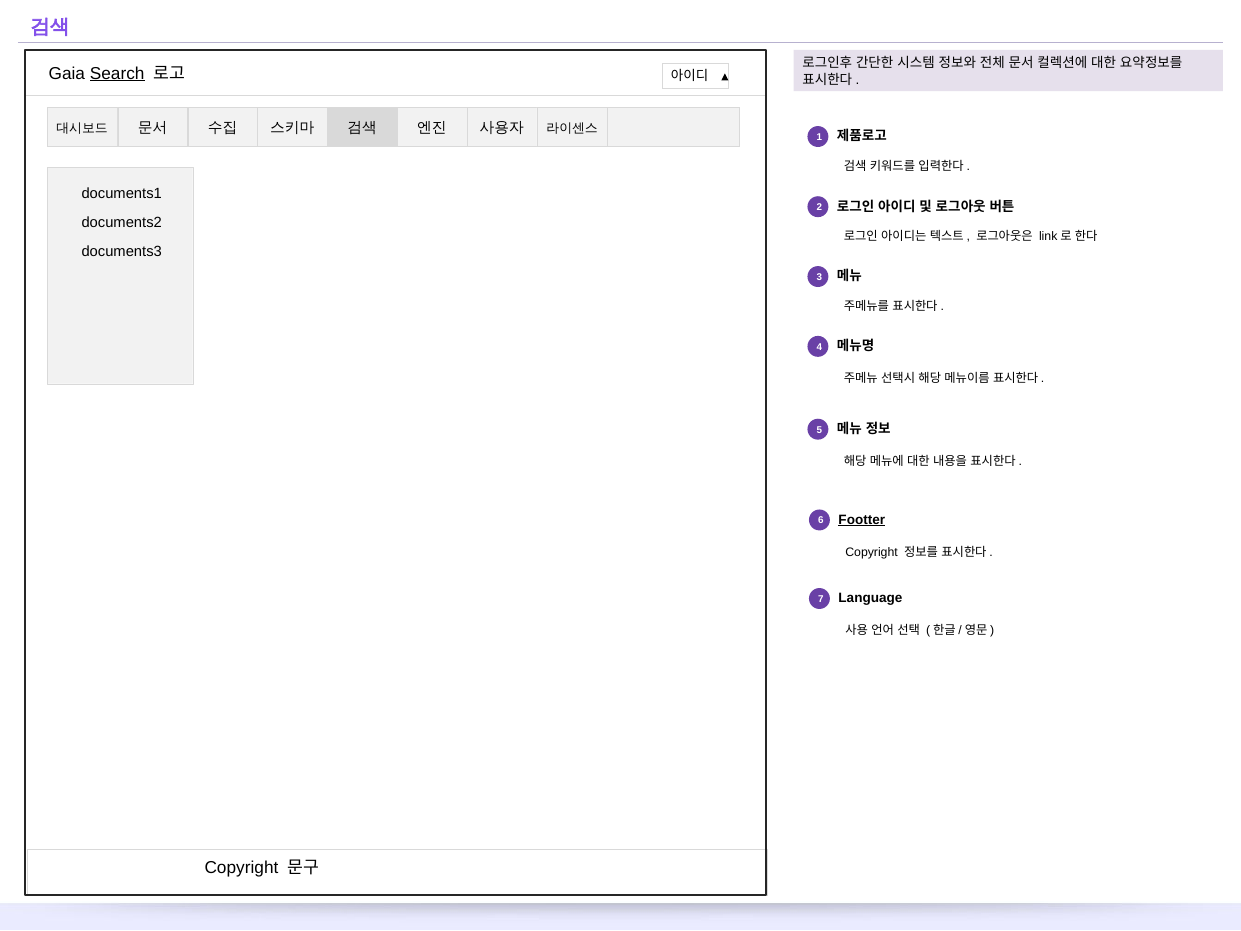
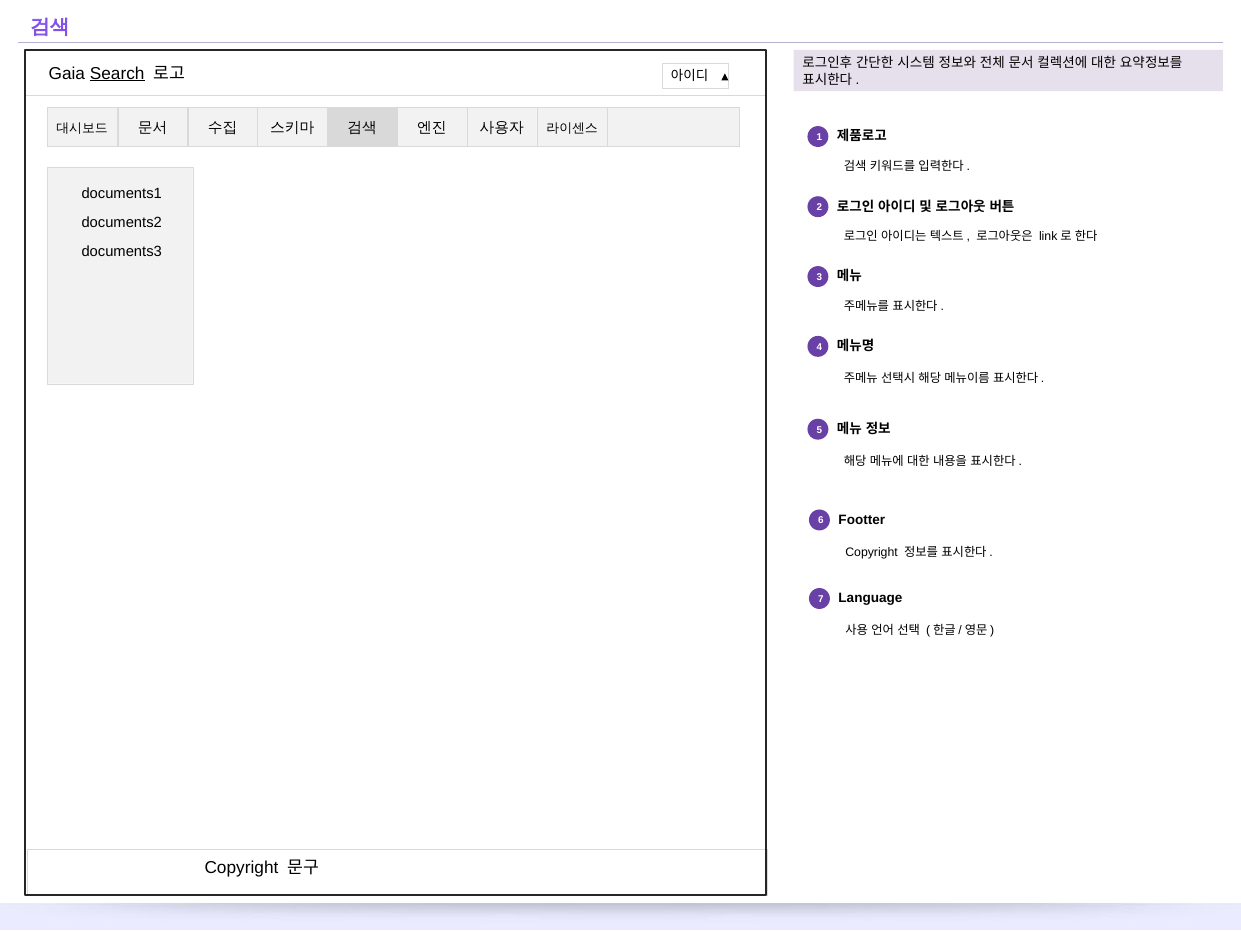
Footter underline: present -> none
